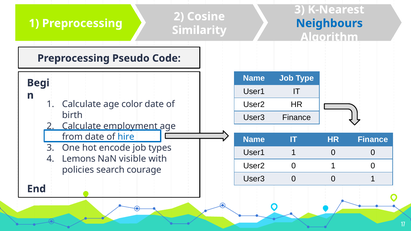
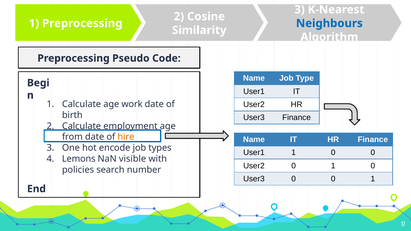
color: color -> work
hire colour: blue -> orange
courage: courage -> number
